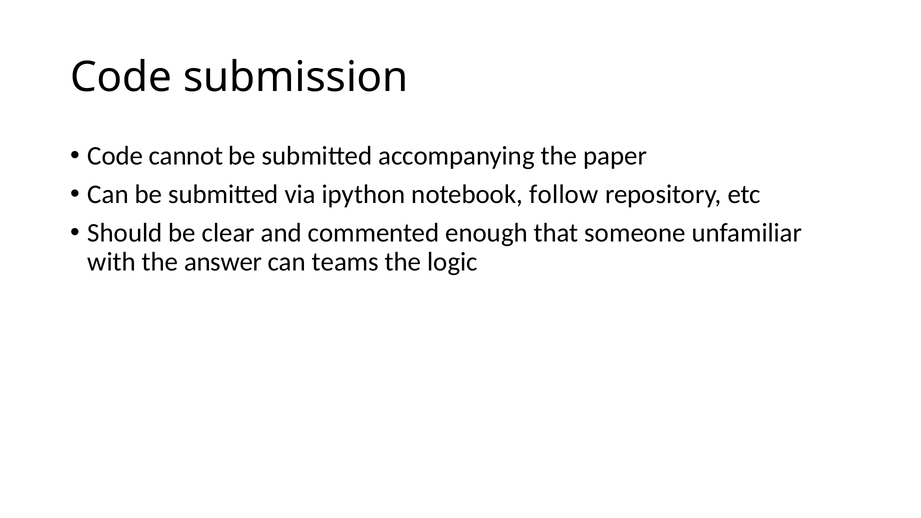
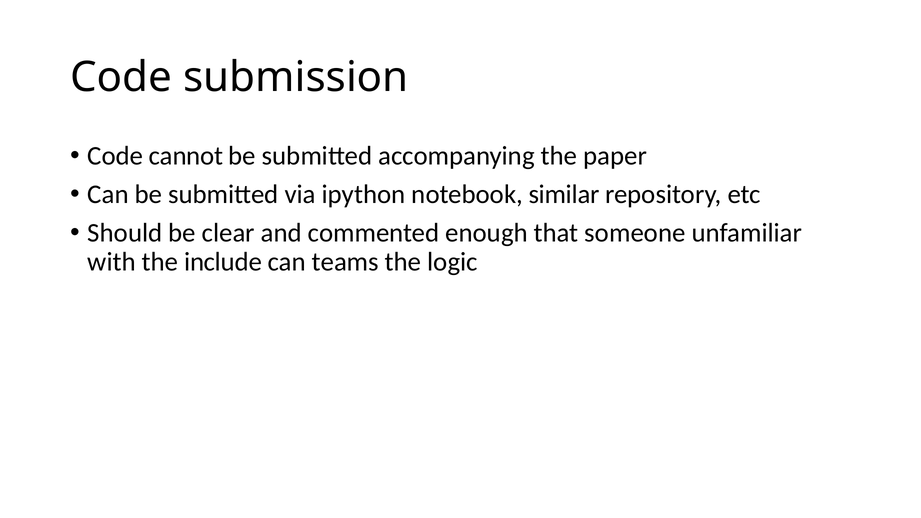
follow: follow -> similar
answer: answer -> include
